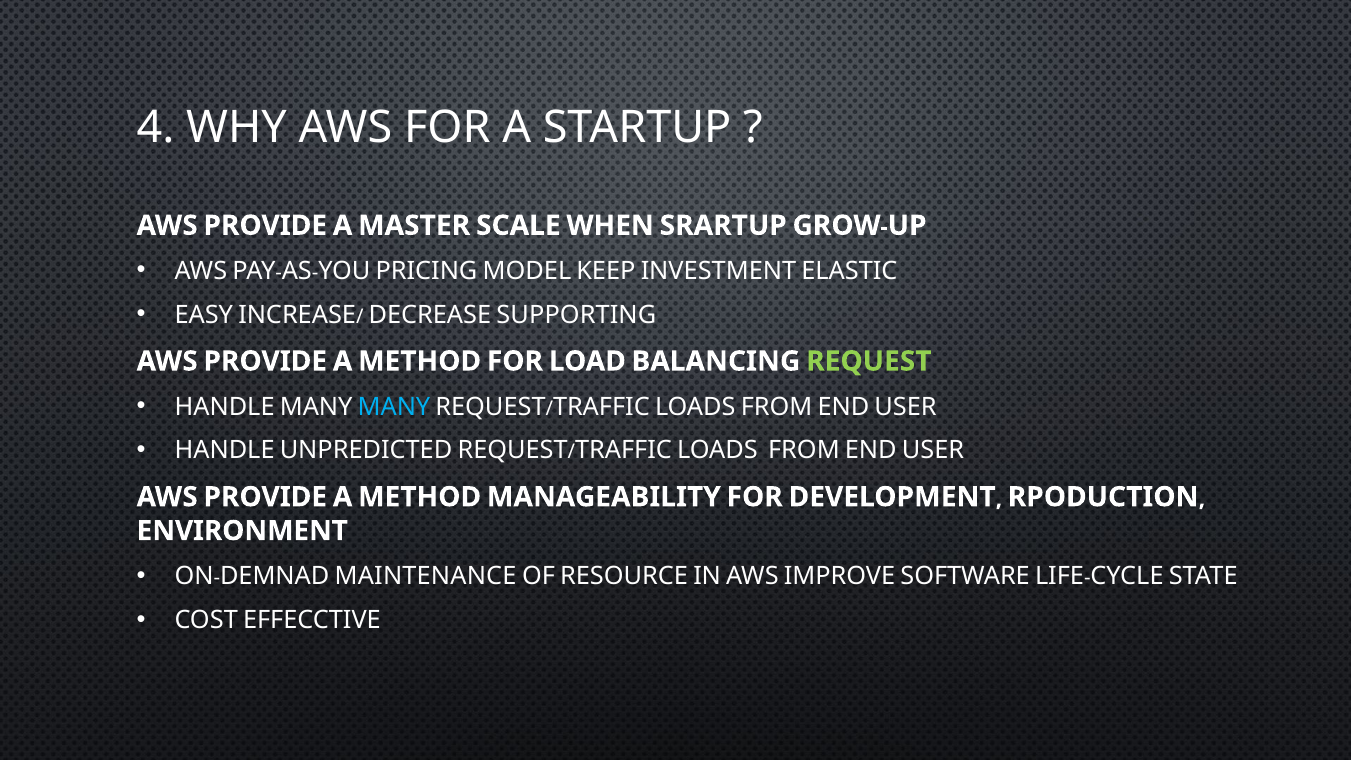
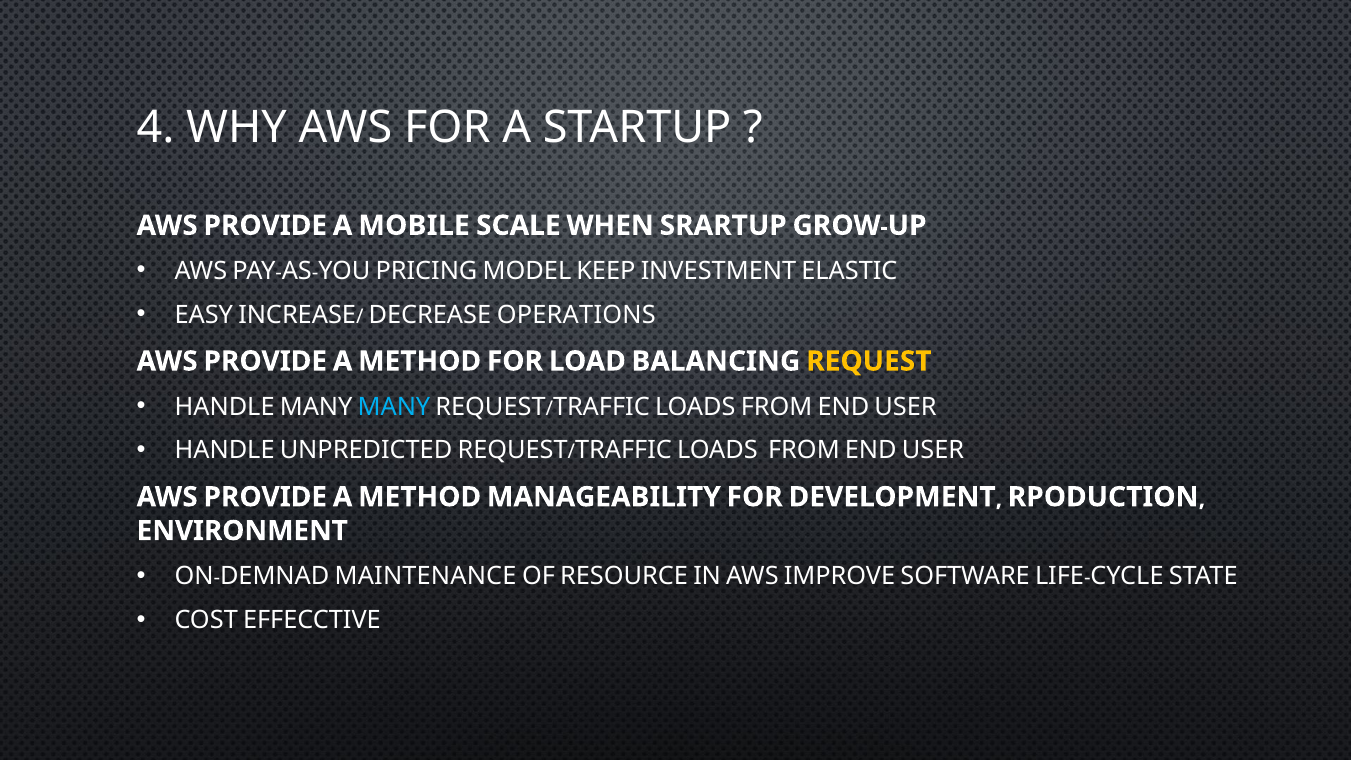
MASTER: MASTER -> MOBILE
SUPPORTING: SUPPORTING -> OPERATIONS
REQUEST at (869, 361) colour: light green -> yellow
